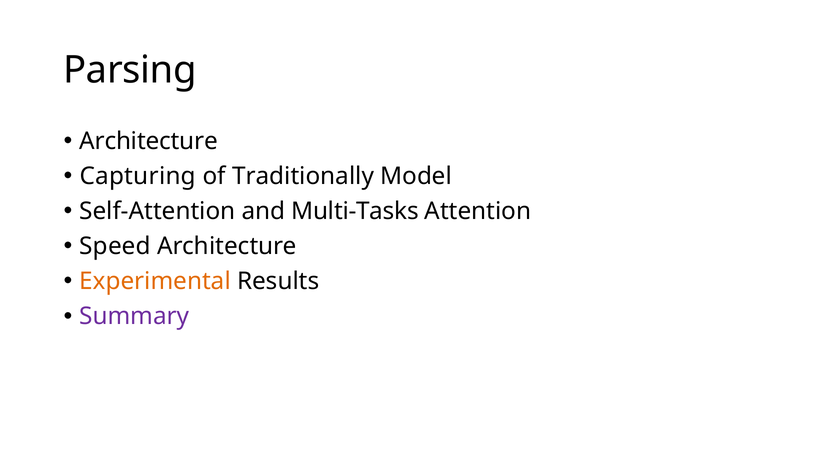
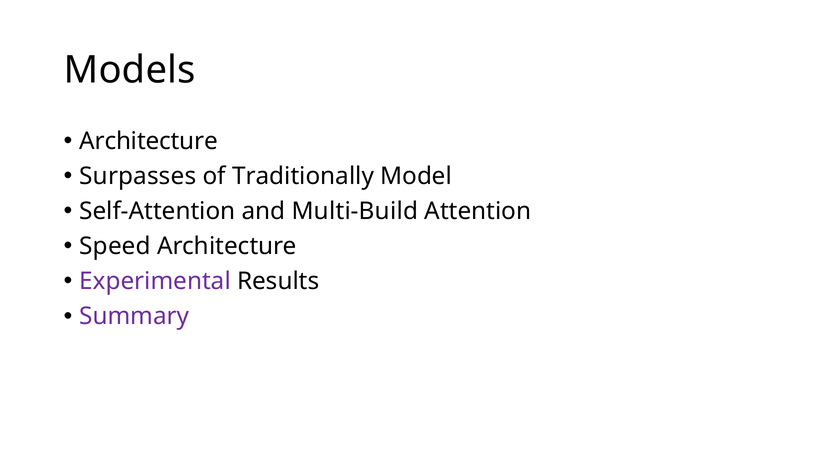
Parsing: Parsing -> Models
Capturing: Capturing -> Surpasses
Multi-Tasks: Multi-Tasks -> Multi-Build
Experimental colour: orange -> purple
